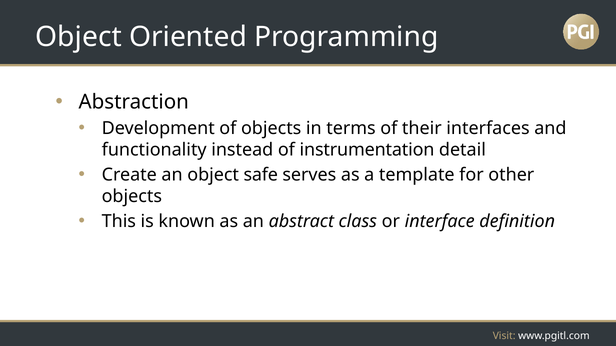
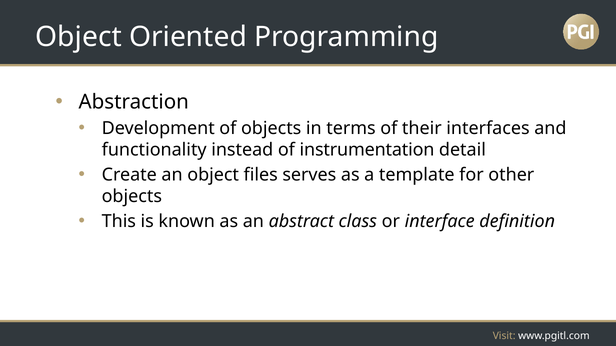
safe: safe -> files
